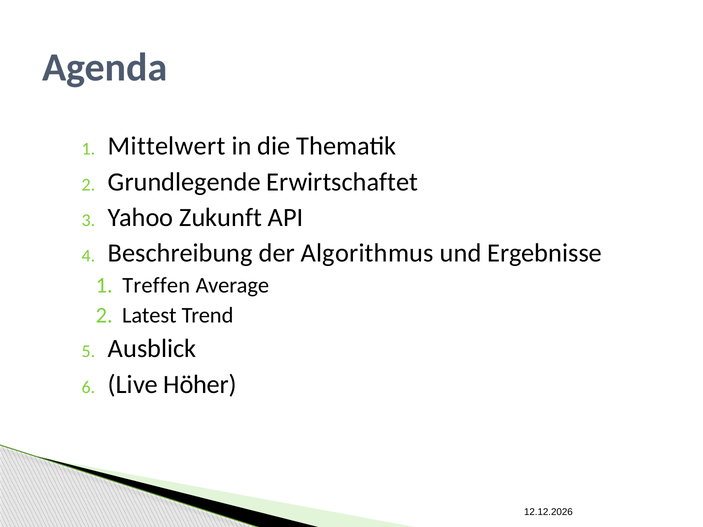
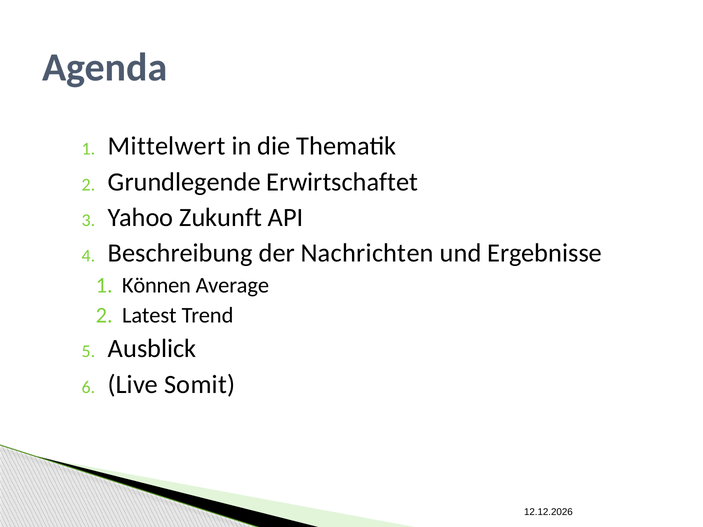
Algorithmus: Algorithmus -> Nachrichten
Treffen: Treffen -> Können
Höher: Höher -> Somit
